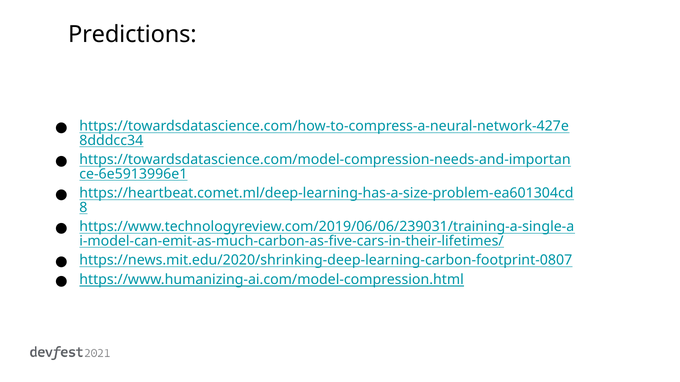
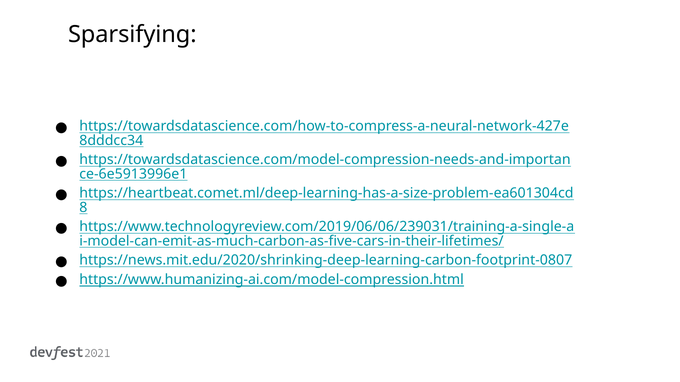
Predictions: Predictions -> Sparsifying
